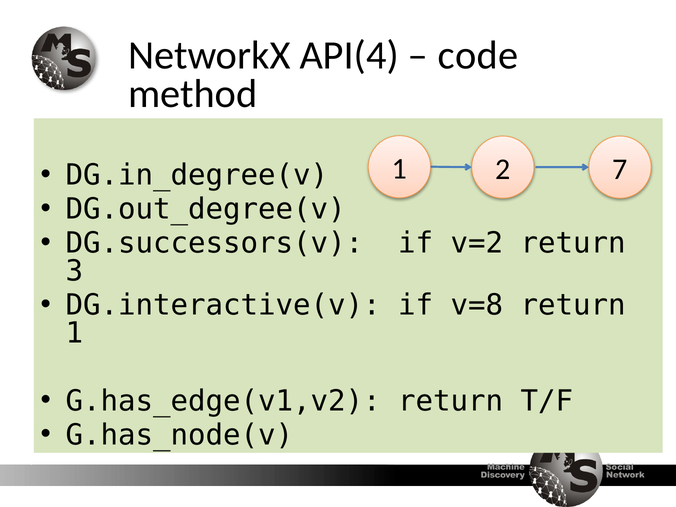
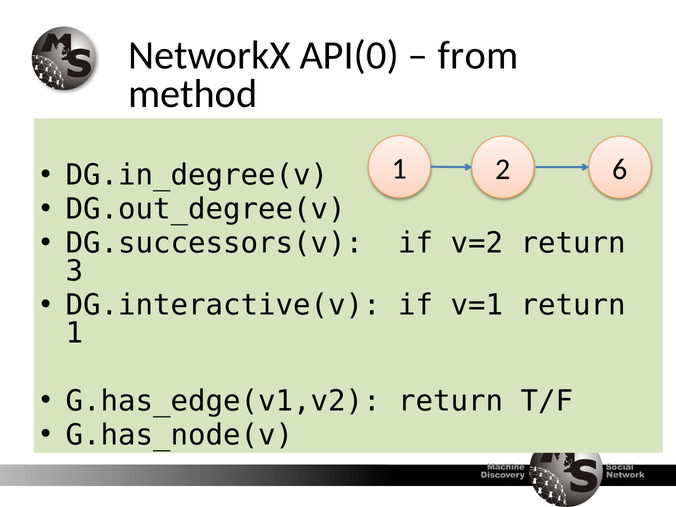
API(4: API(4 -> API(0
code: code -> from
7: 7 -> 6
v=8: v=8 -> v=1
